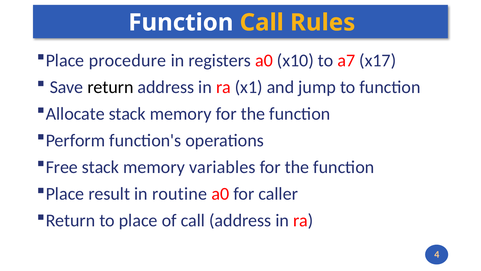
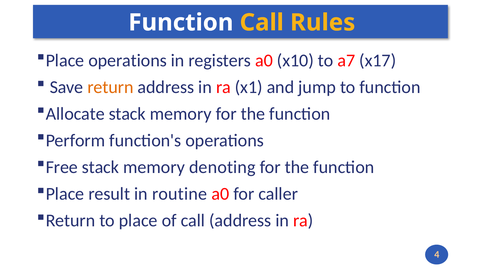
Place procedure: procedure -> operations
return at (110, 87) colour: black -> orange
variables: variables -> denoting
